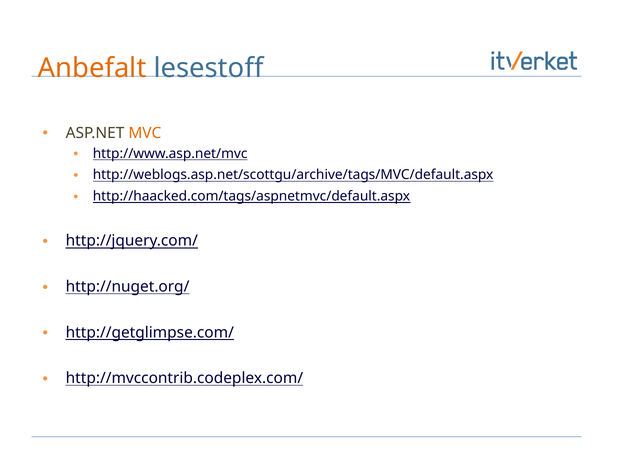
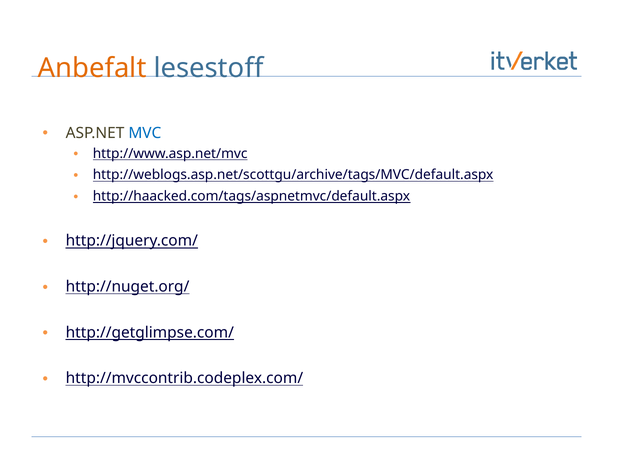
MVC colour: orange -> blue
